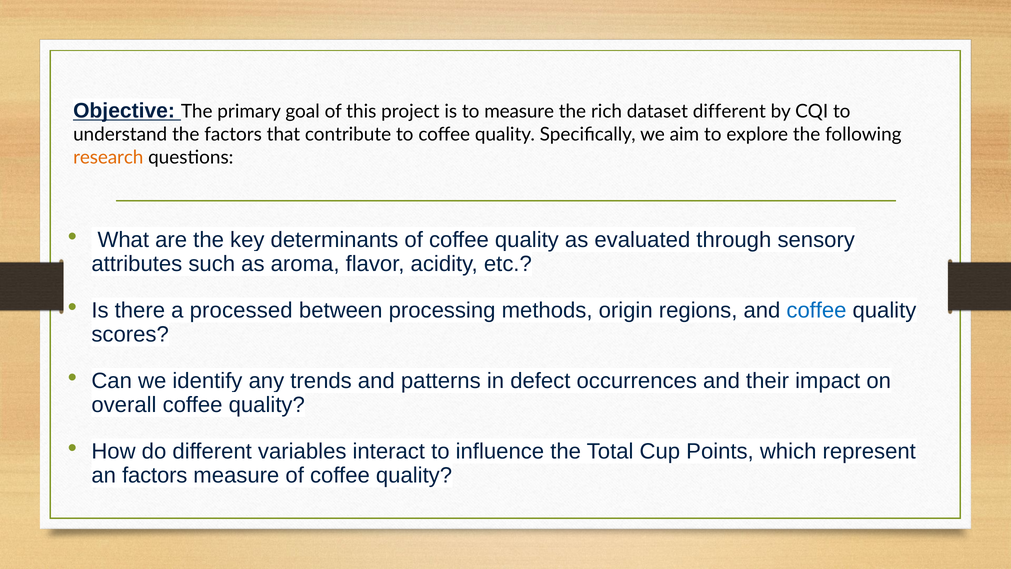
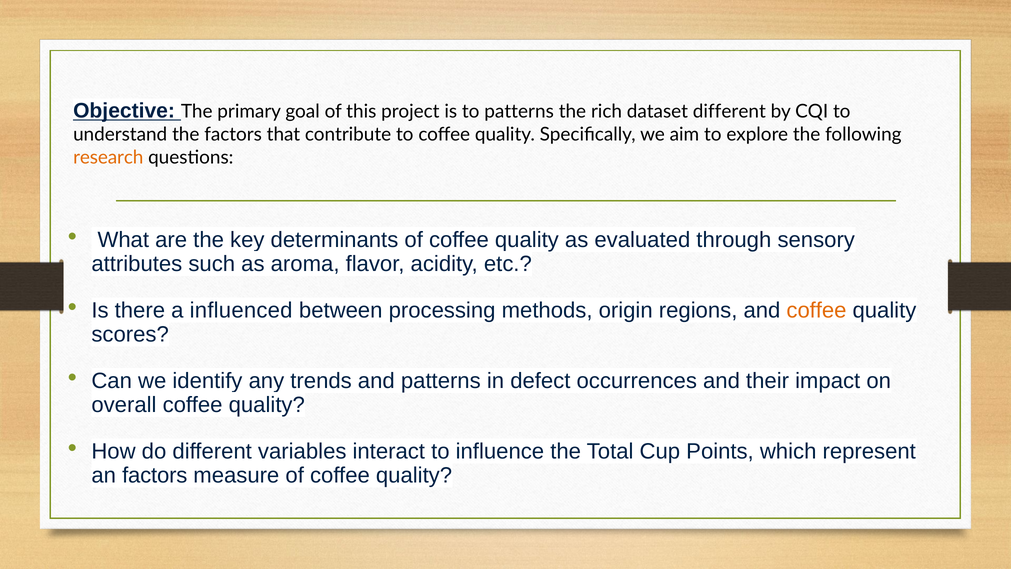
to measure: measure -> patterns
processed: processed -> influenced
coffee at (816, 310) colour: blue -> orange
